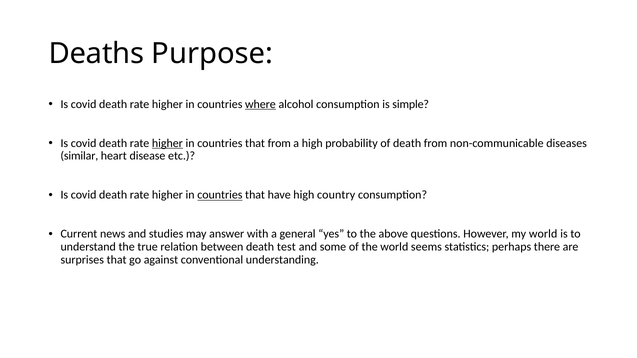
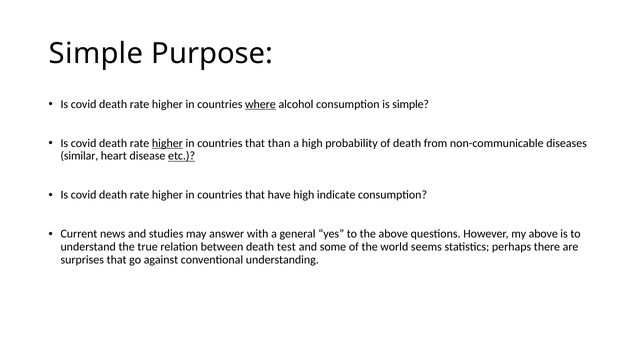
Deaths at (96, 54): Deaths -> Simple
that from: from -> than
etc underline: none -> present
countries at (220, 195) underline: present -> none
country: country -> indicate
my world: world -> above
